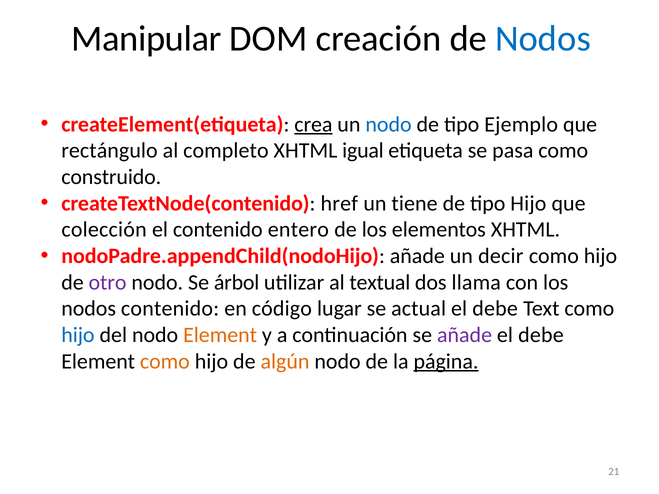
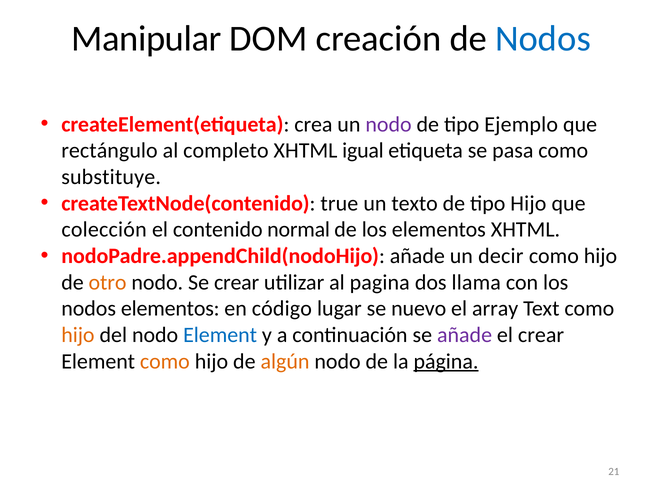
crea underline: present -> none
nodo at (389, 124) colour: blue -> purple
construido: construido -> substituye
href: href -> true
tiene: tiene -> texto
entero: entero -> normal
otro colour: purple -> orange
Se árbol: árbol -> crear
textual: textual -> pagina
nodos contenido: contenido -> elementos
actual: actual -> nuevo
debe at (495, 309): debe -> array
hijo at (78, 335) colour: blue -> orange
Element at (220, 335) colour: orange -> blue
debe at (541, 335): debe -> crear
